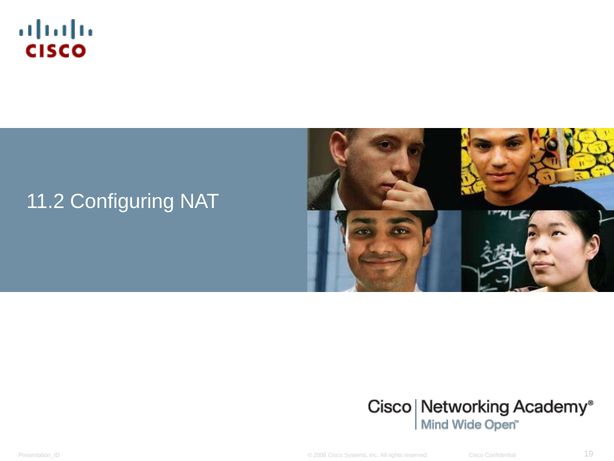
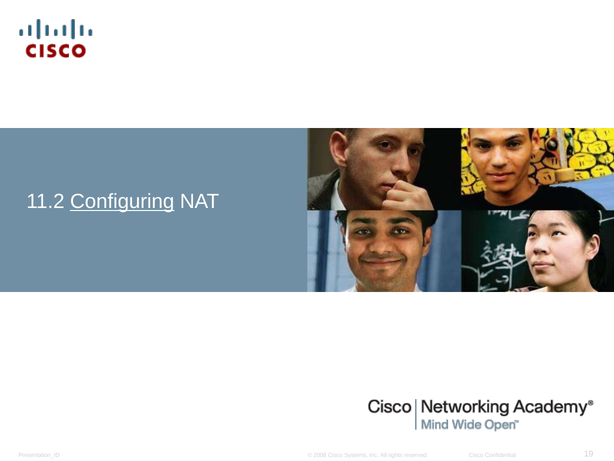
Configuring underline: none -> present
